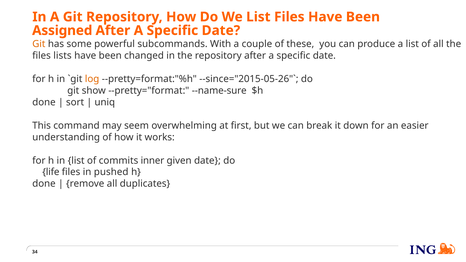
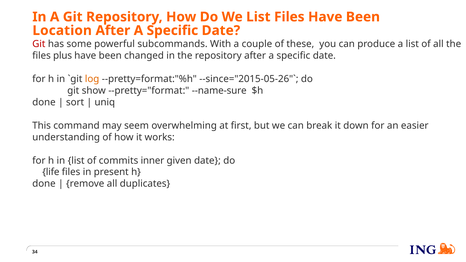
Assigned: Assigned -> Location
Git at (39, 44) colour: orange -> red
lists: lists -> plus
pushed: pushed -> present
